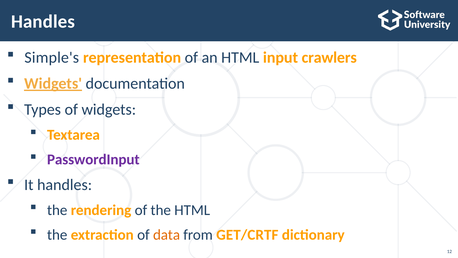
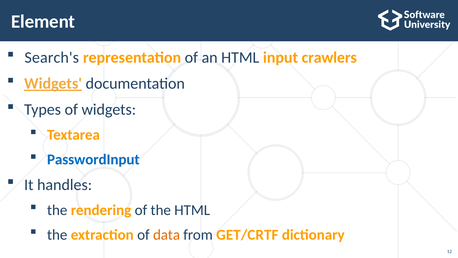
Handles at (43, 22): Handles -> Element
Simple's: Simple's -> Search's
PasswordInput colour: purple -> blue
